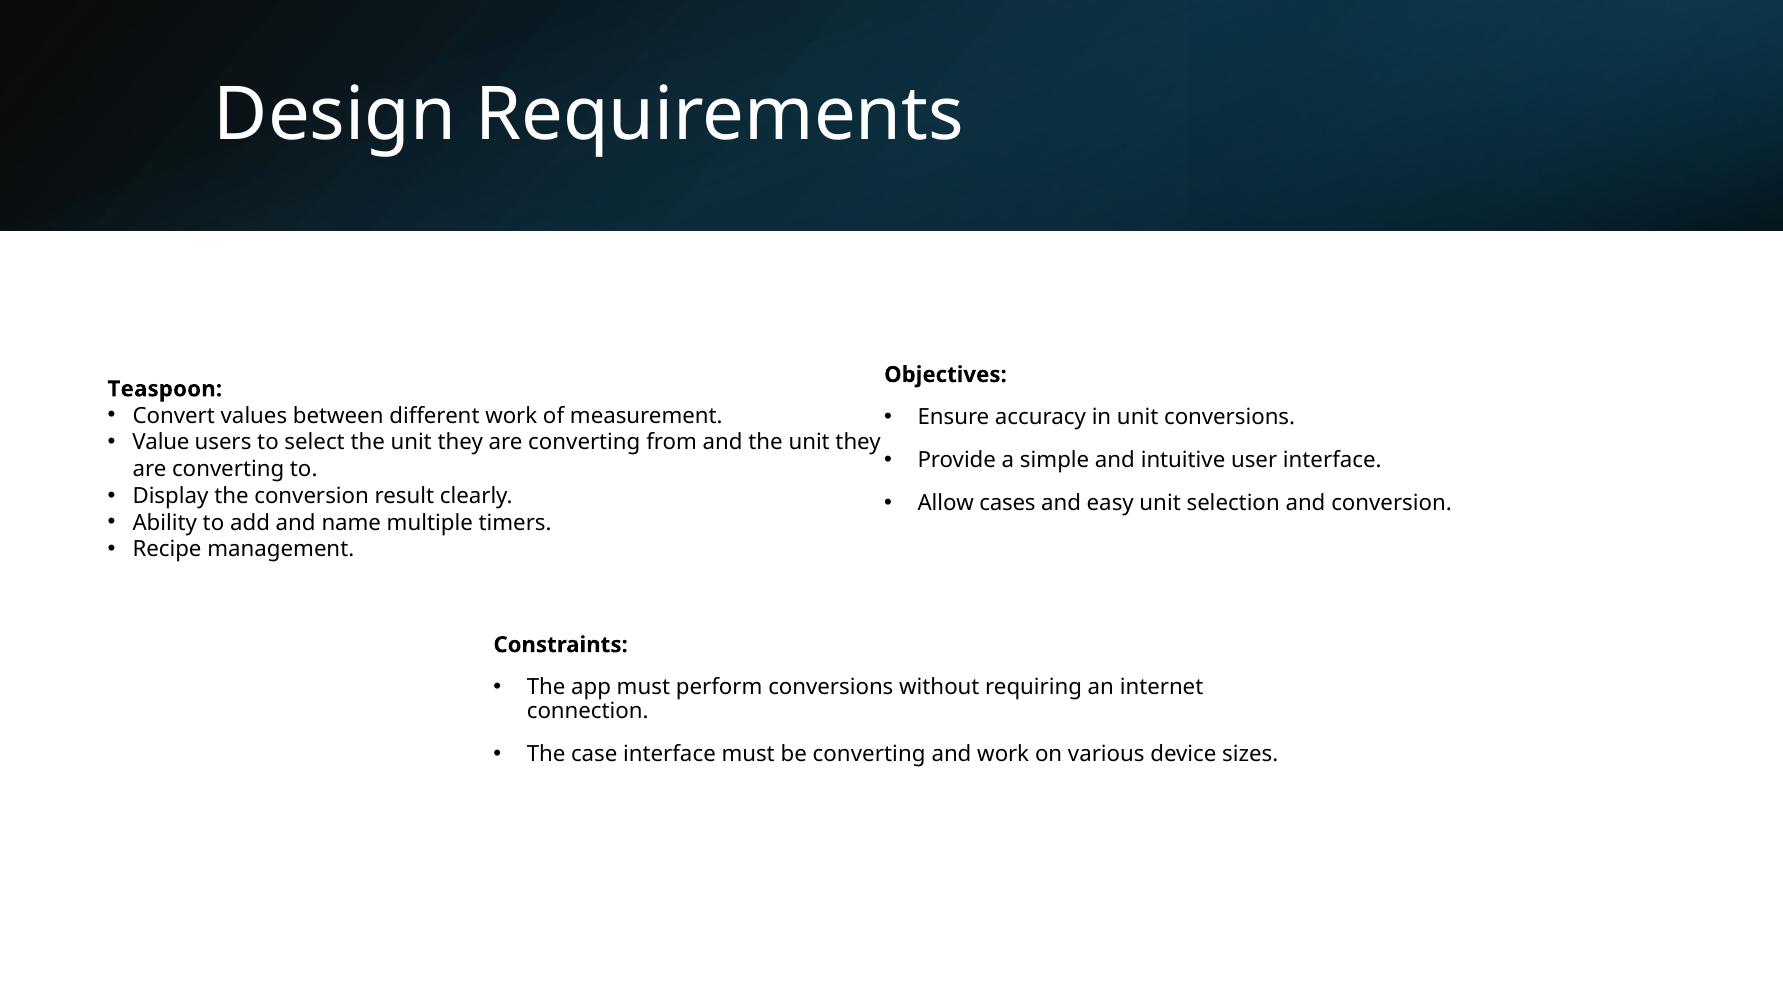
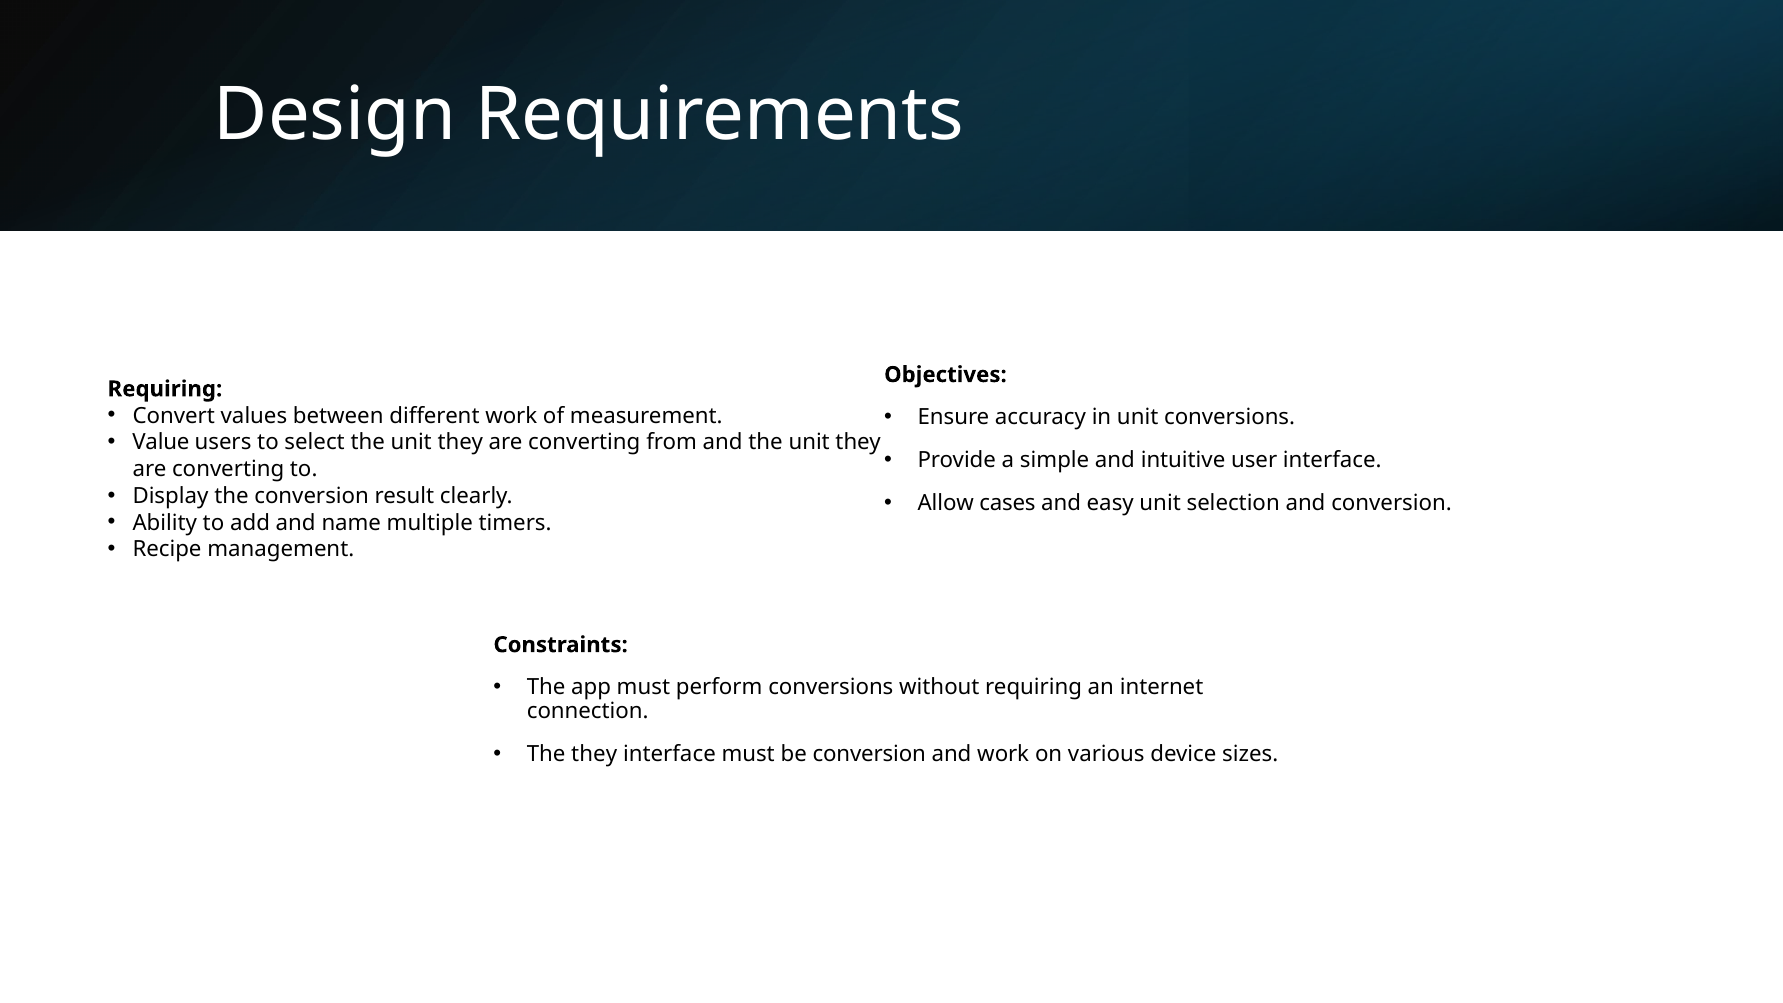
Teaspoon at (165, 389): Teaspoon -> Requiring
The case: case -> they
be converting: converting -> conversion
